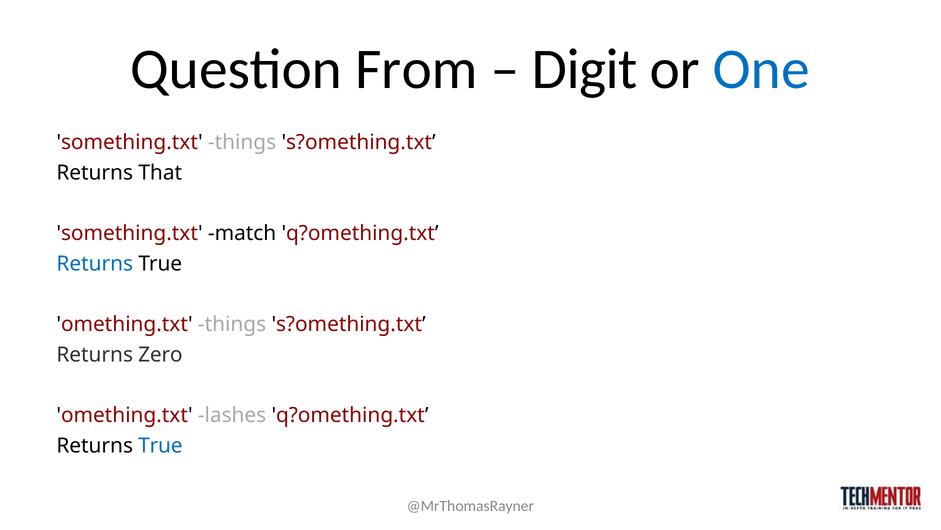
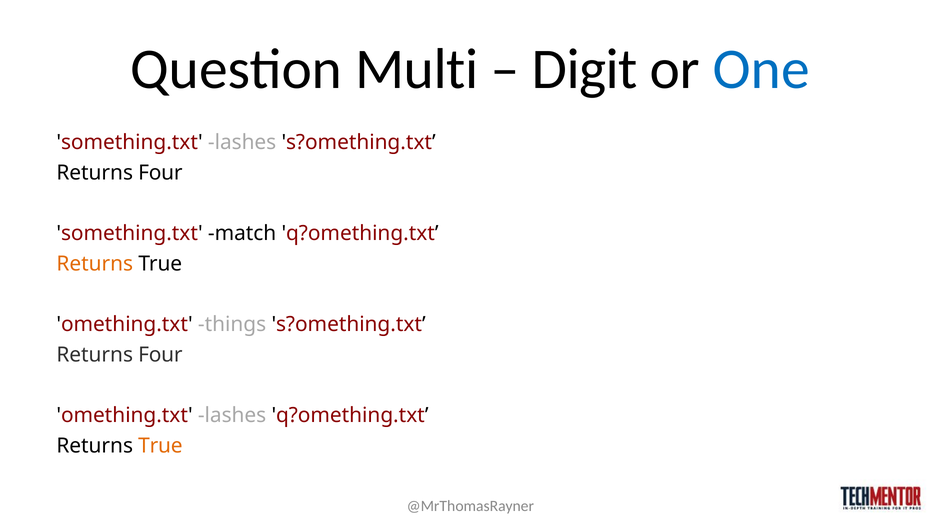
From: From -> Multi
something.txt things: things -> lashes
That at (160, 173): That -> Four
Returns at (95, 263) colour: blue -> orange
Zero at (160, 354): Zero -> Four
True at (160, 445) colour: blue -> orange
